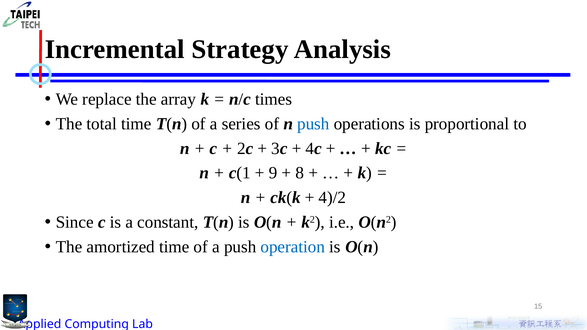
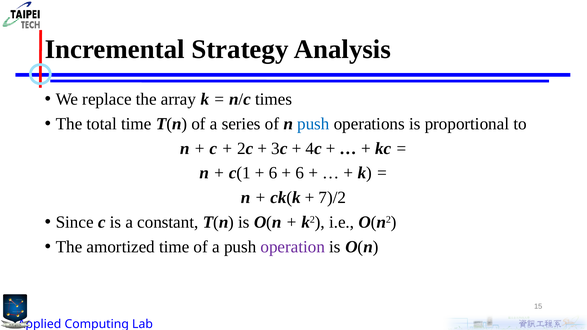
9 at (273, 173): 9 -> 6
8 at (300, 173): 8 -> 6
4)/2: 4)/2 -> 7)/2
operation colour: blue -> purple
